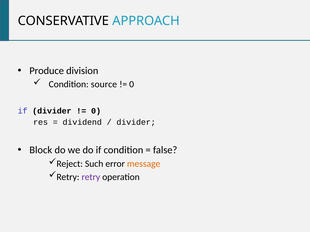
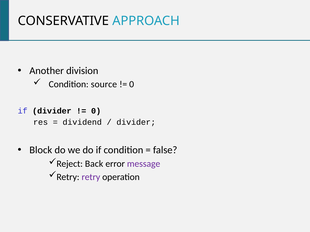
Produce: Produce -> Another
Such: Such -> Back
message colour: orange -> purple
